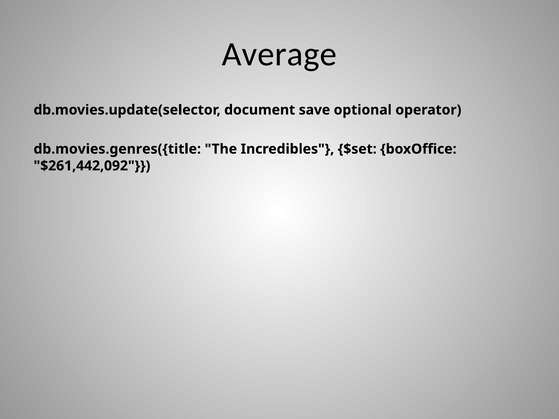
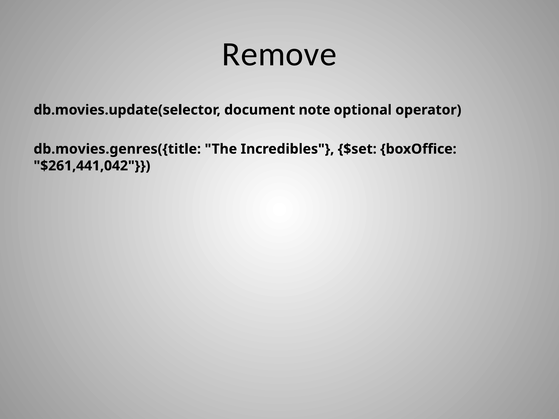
Average: Average -> Remove
save: save -> note
$261,442,092: $261,442,092 -> $261,441,042
